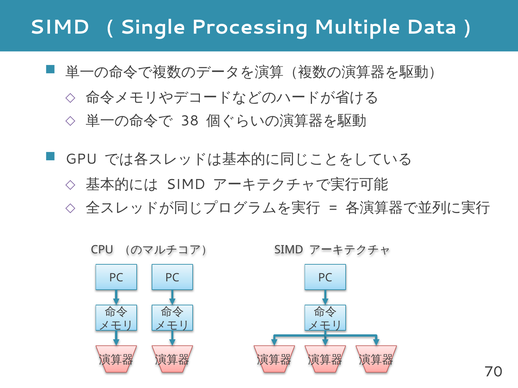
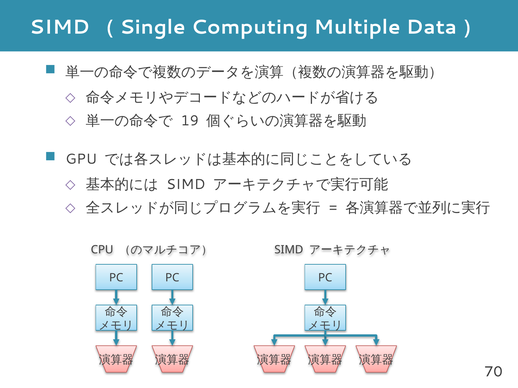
Processing: Processing -> Computing
38: 38 -> 19
